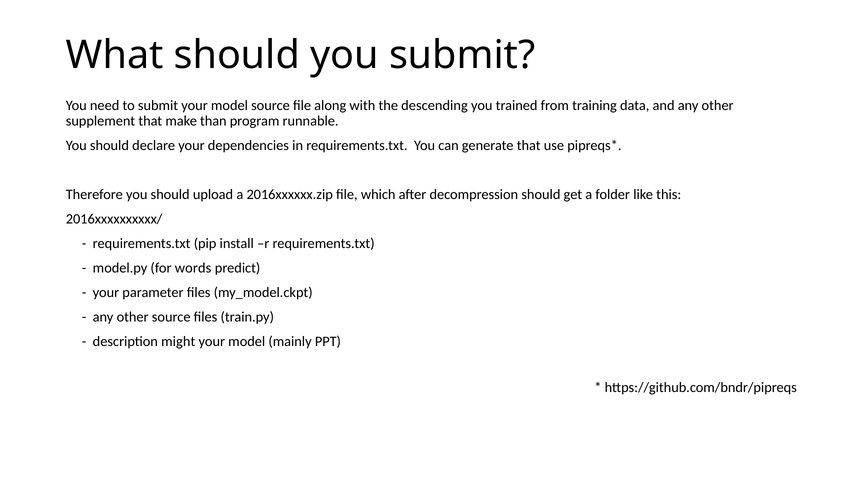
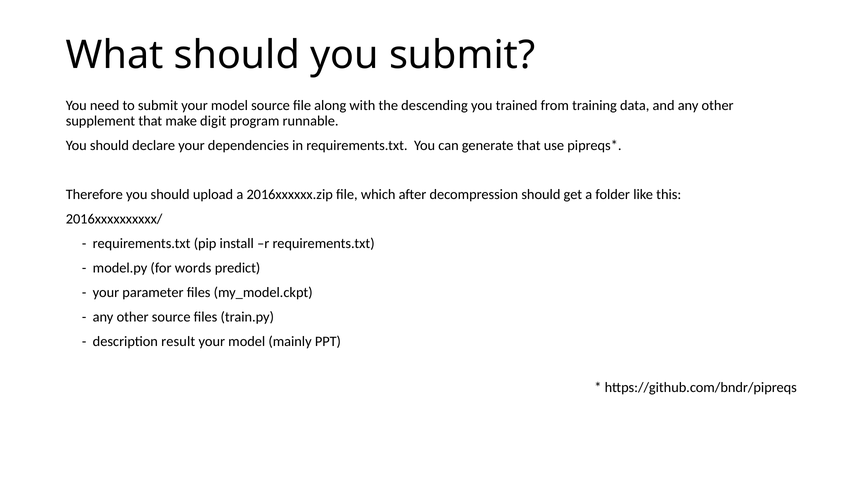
than: than -> digit
might: might -> result
